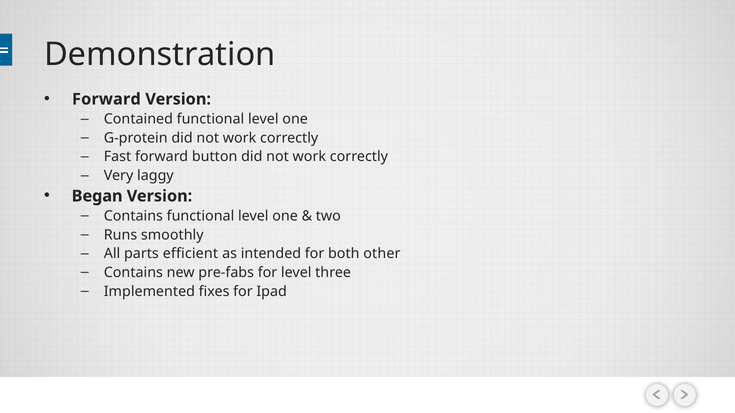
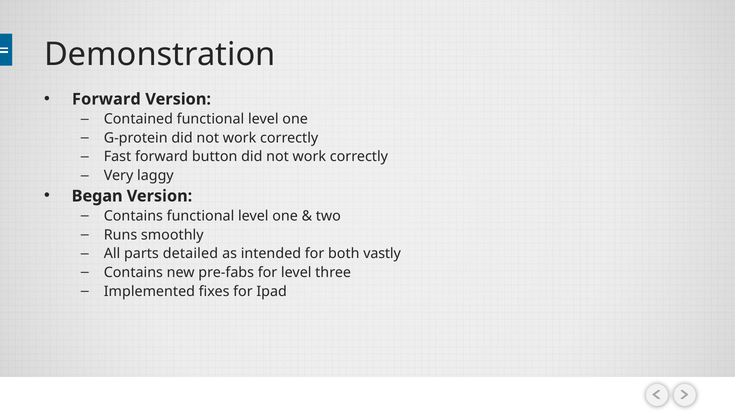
efficient: efficient -> detailed
other: other -> vastly
